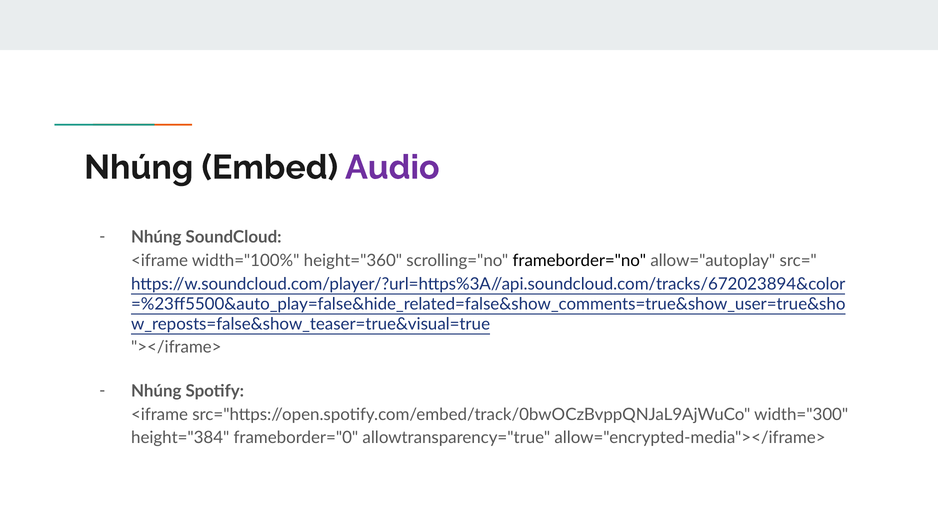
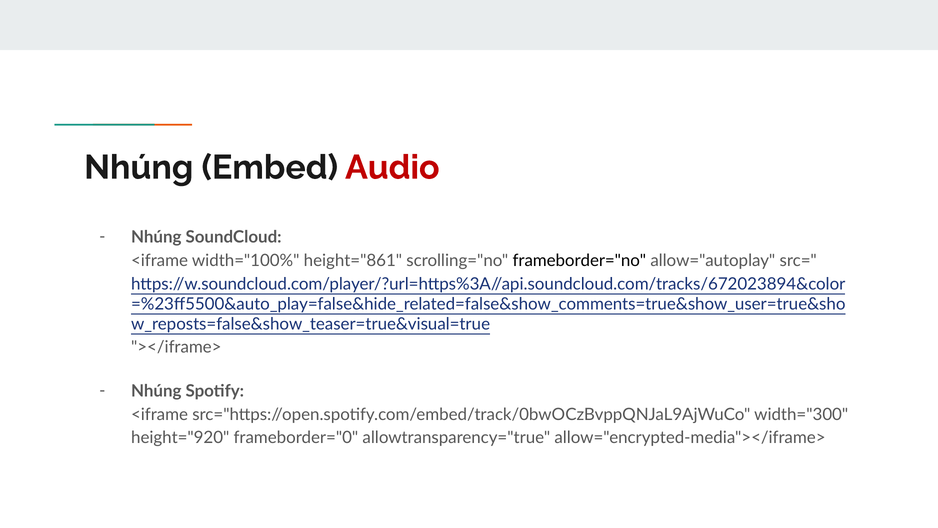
Audio colour: purple -> red
height="360: height="360 -> height="861
height="384: height="384 -> height="920
